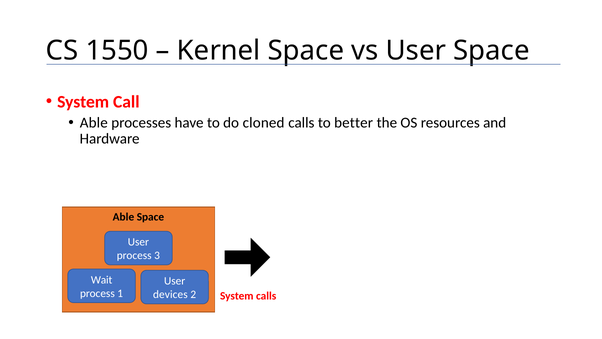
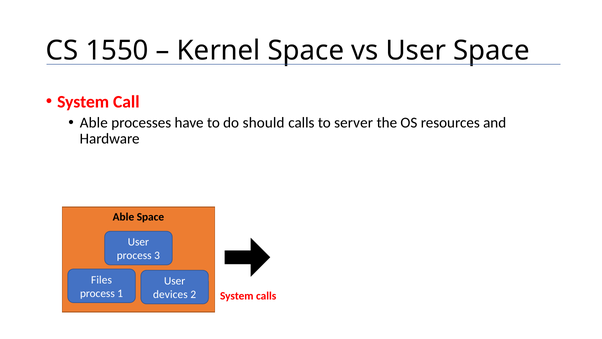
cloned: cloned -> should
better: better -> server
Wait: Wait -> Files
